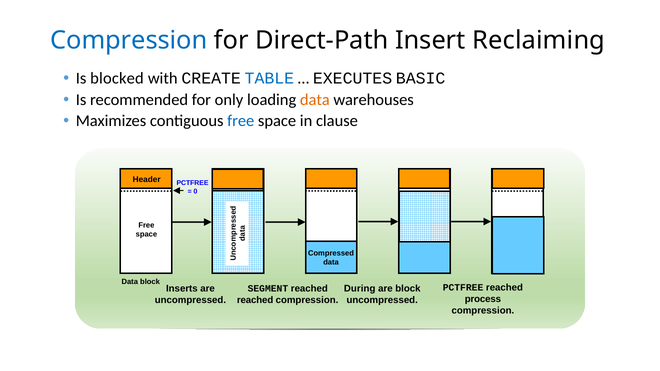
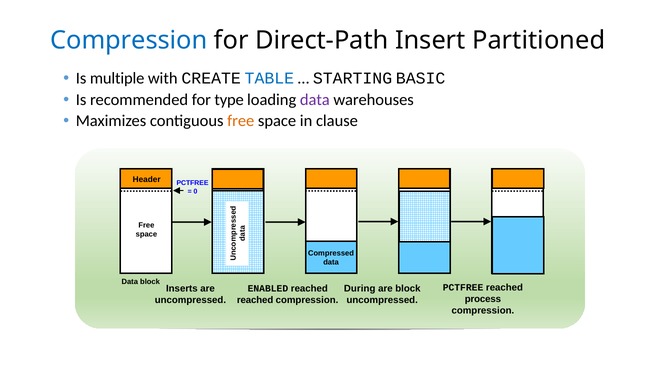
Reclaiming: Reclaiming -> Partitioned
blocked: blocked -> multiple
EXECUTES: EXECUTES -> STARTING
only: only -> type
data at (315, 100) colour: orange -> purple
free at (241, 121) colour: blue -> orange
SEGMENT: SEGMENT -> ENABLED
